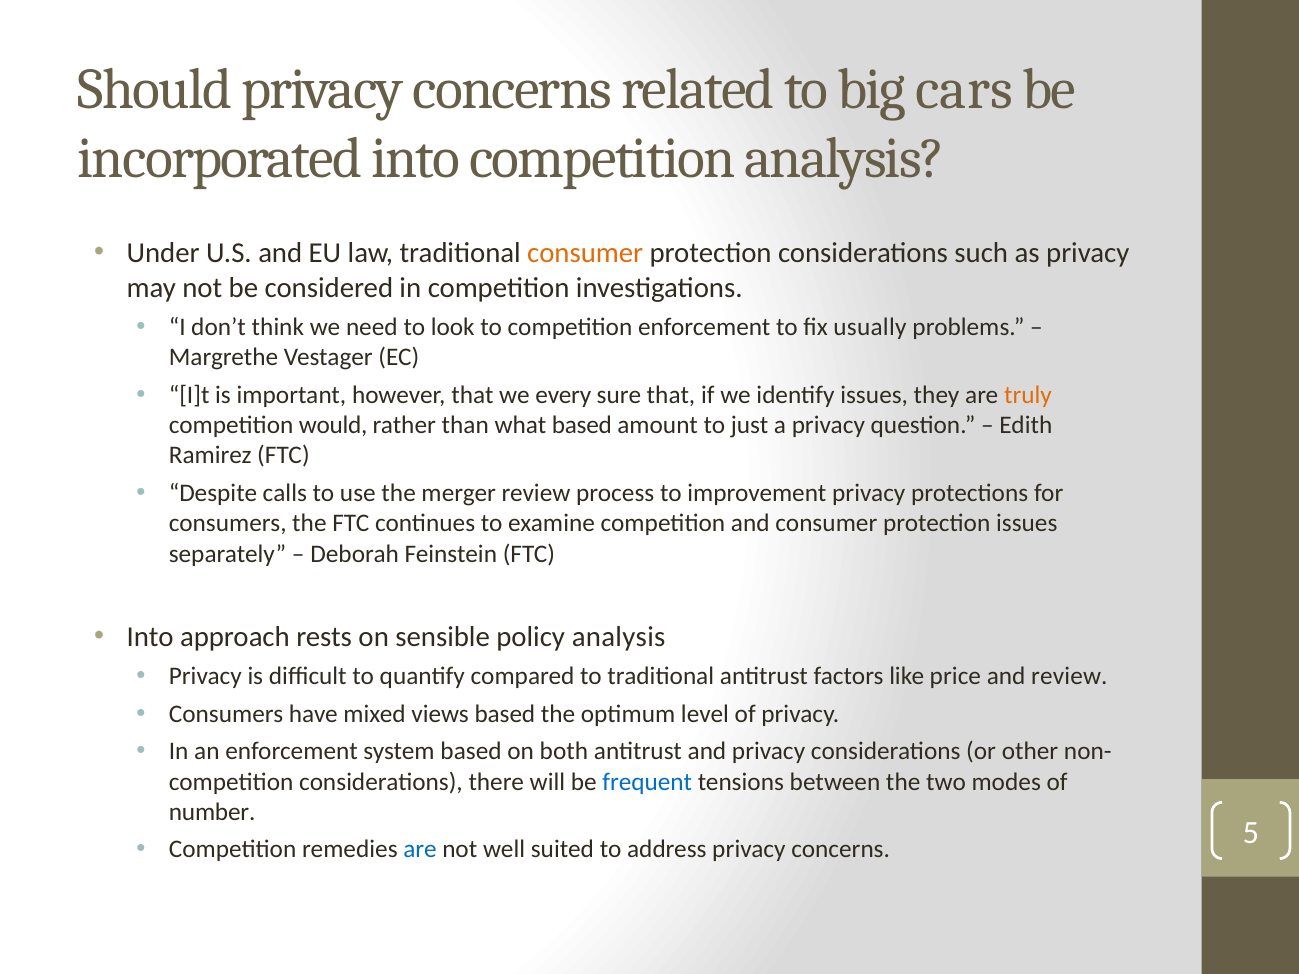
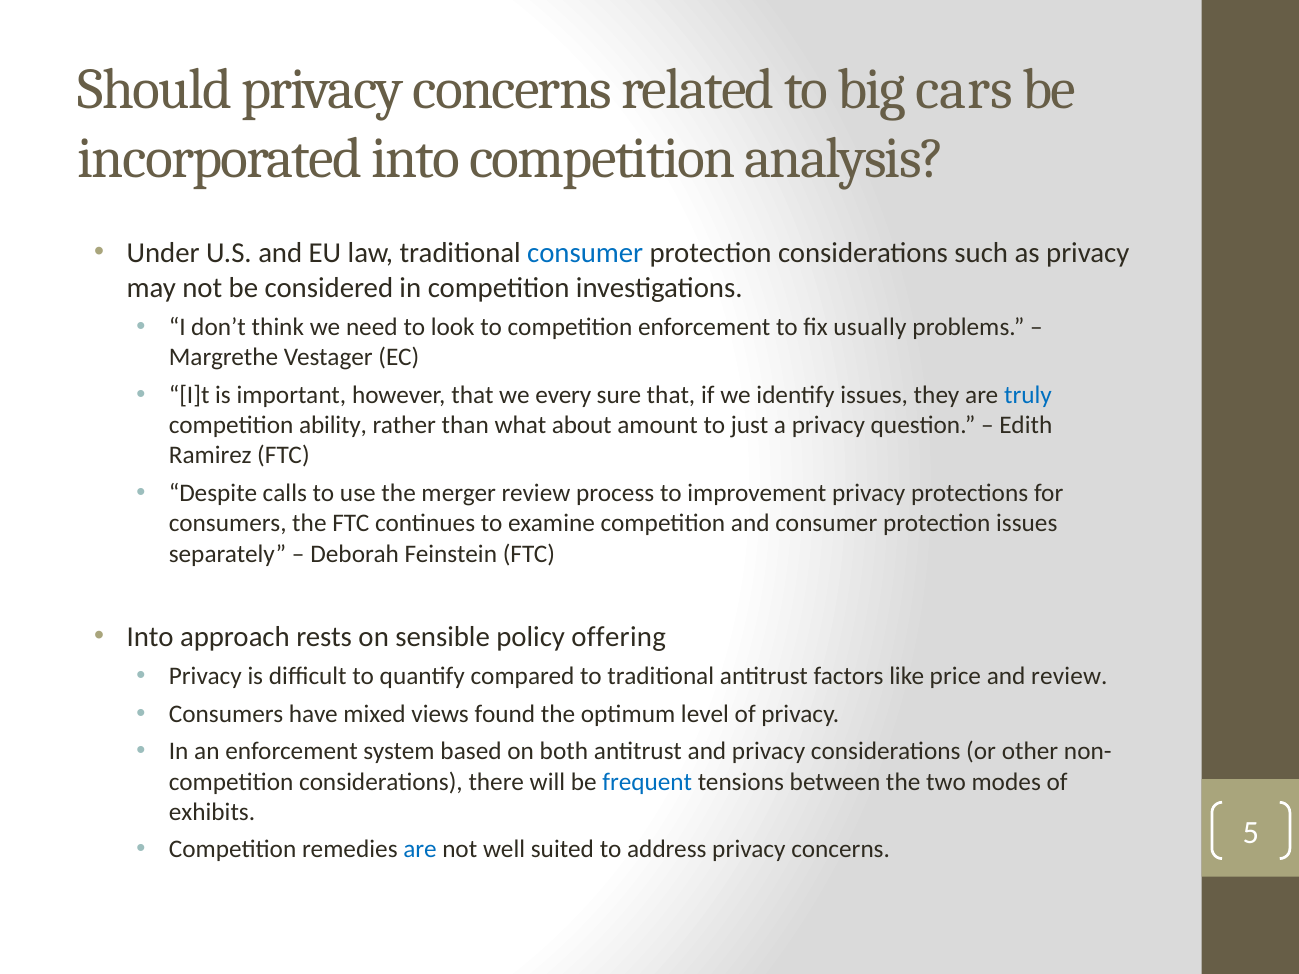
consumer at (585, 253) colour: orange -> blue
truly colour: orange -> blue
would: would -> ability
what based: based -> about
policy analysis: analysis -> offering
views based: based -> found
number: number -> exhibits
